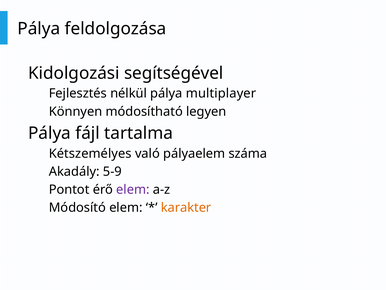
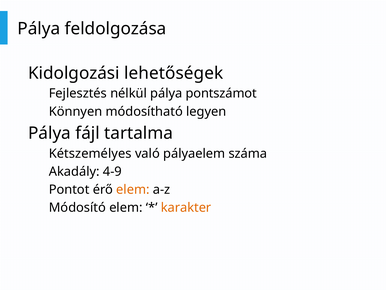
segítségével: segítségével -> lehetőségek
multiplayer: multiplayer -> pontszámot
5-9: 5-9 -> 4-9
elem at (133, 189) colour: purple -> orange
